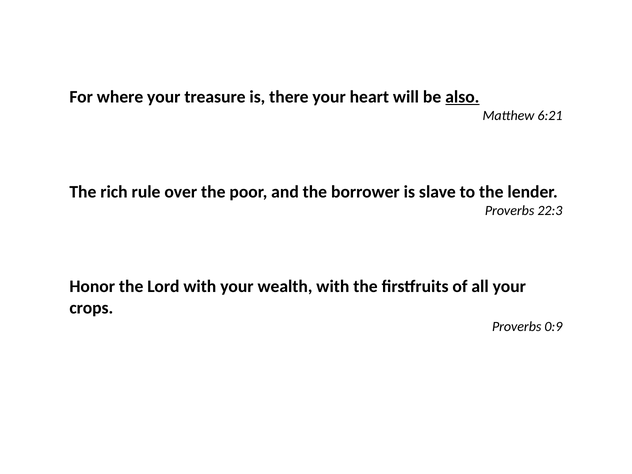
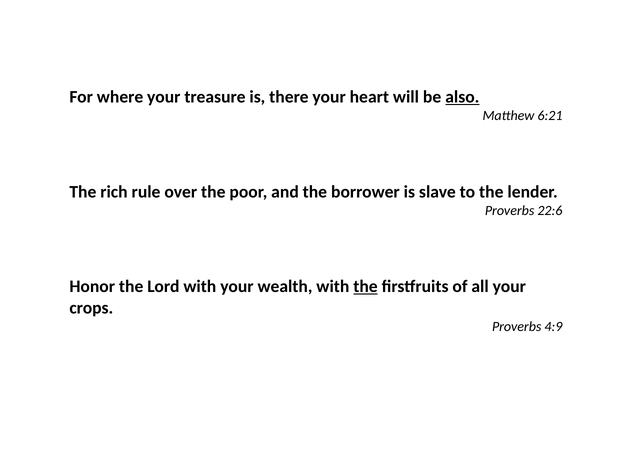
22:3: 22:3 -> 22:6
the at (365, 287) underline: none -> present
0:9: 0:9 -> 4:9
